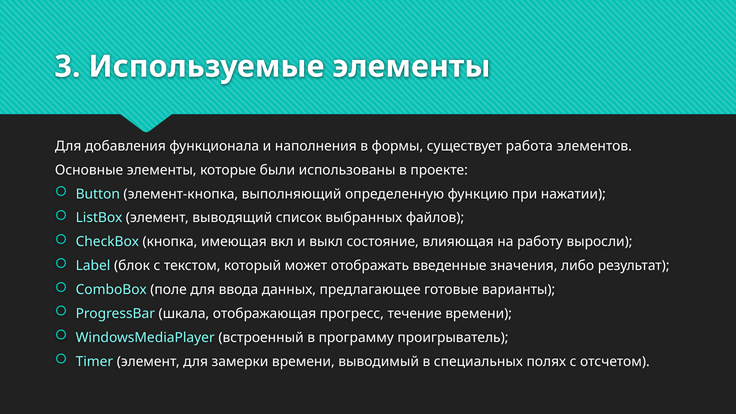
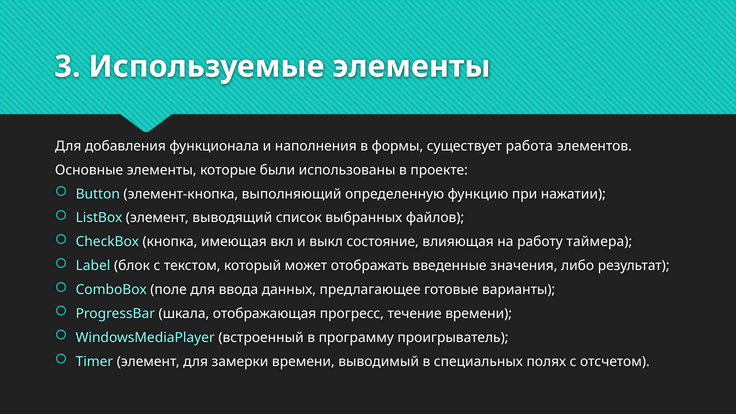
выросли: выросли -> таймера
